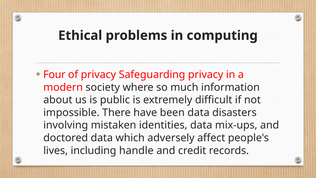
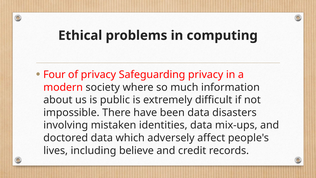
handle: handle -> believe
